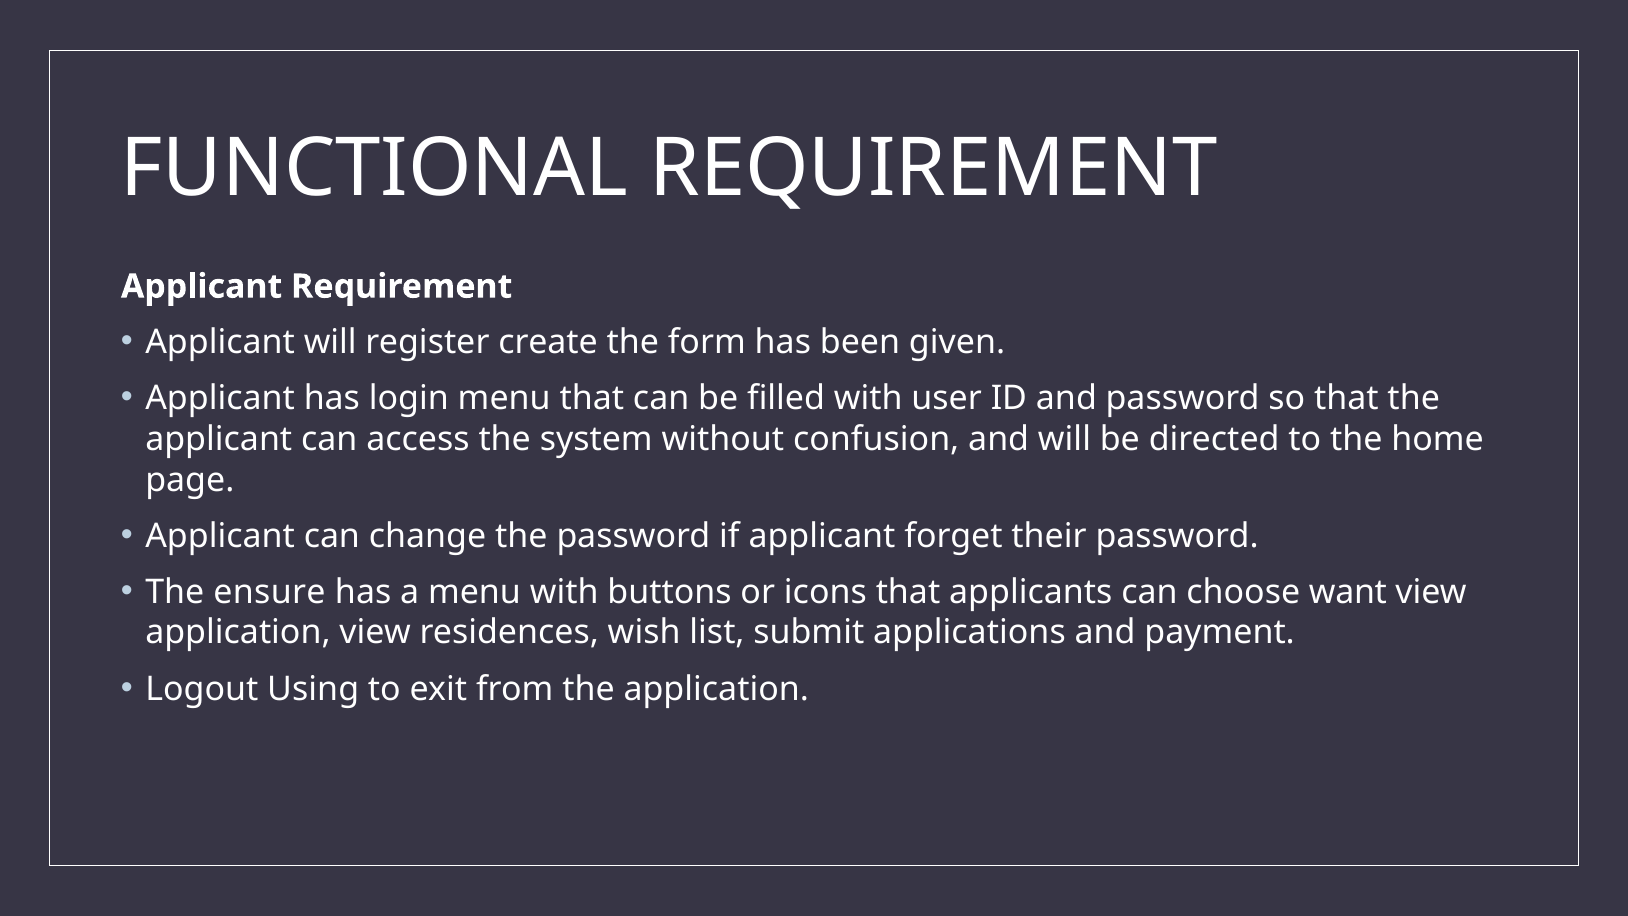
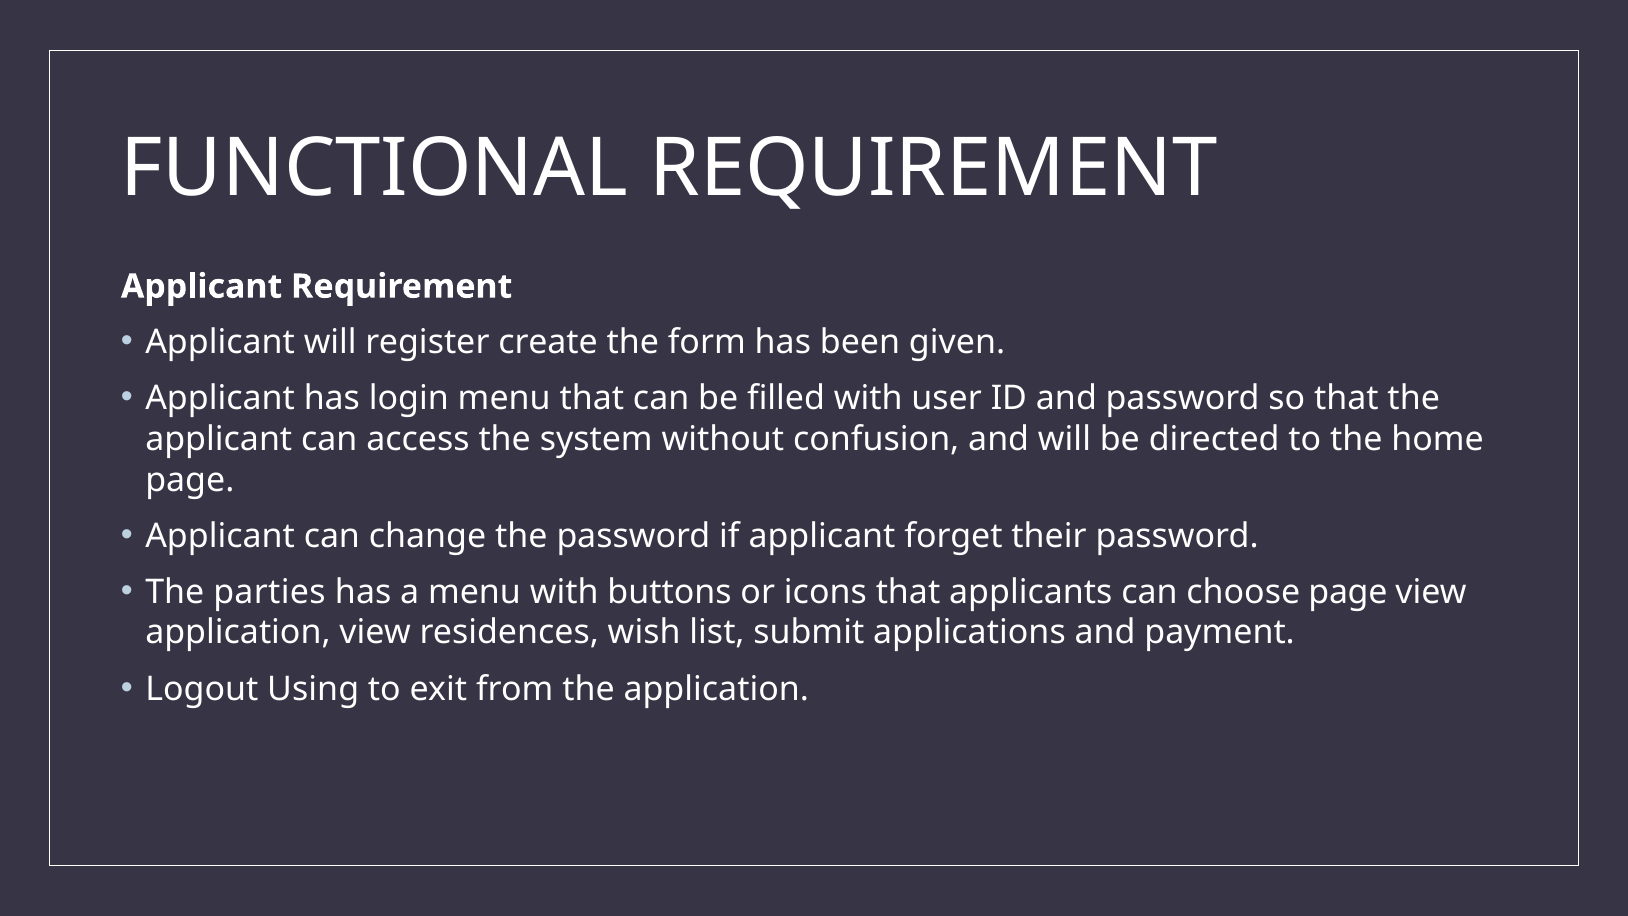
ensure: ensure -> parties
choose want: want -> page
